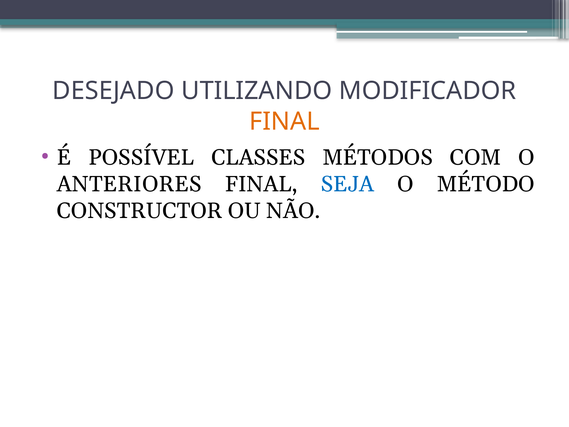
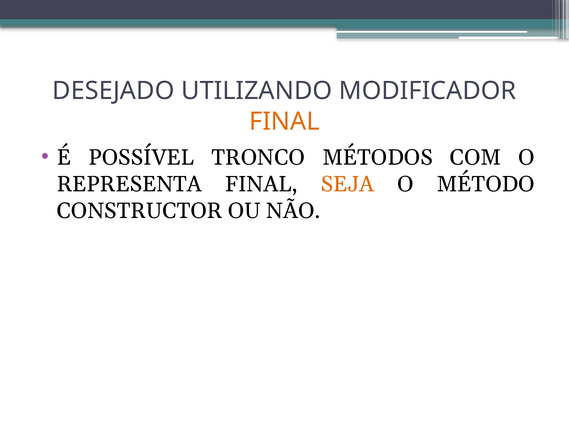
CLASSES: CLASSES -> TRONCO
ANTERIORES: ANTERIORES -> REPRESENTA
SEJA colour: blue -> orange
